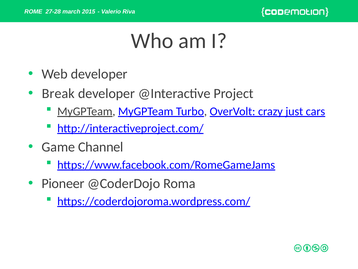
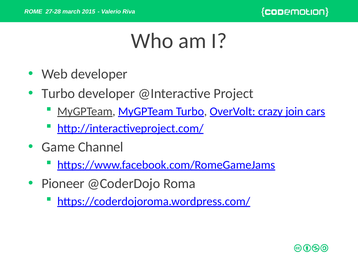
Break at (58, 93): Break -> Turbo
just: just -> join
